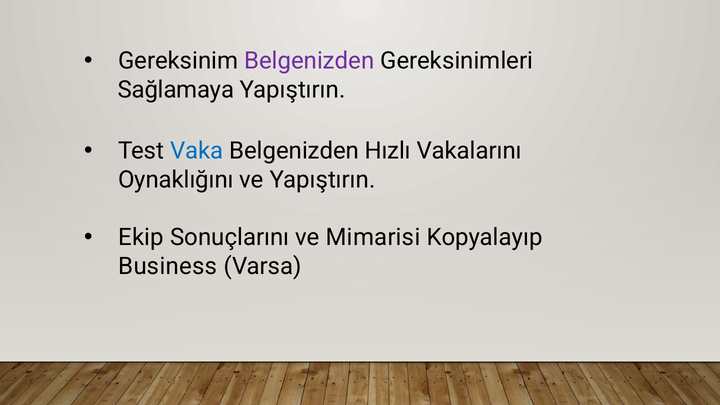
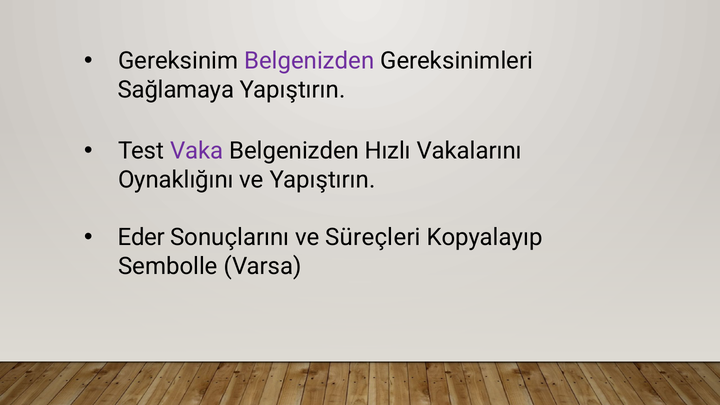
Vaka colour: blue -> purple
Ekip: Ekip -> Eder
Mimarisi: Mimarisi -> Süreçleri
Business: Business -> Sembolle
